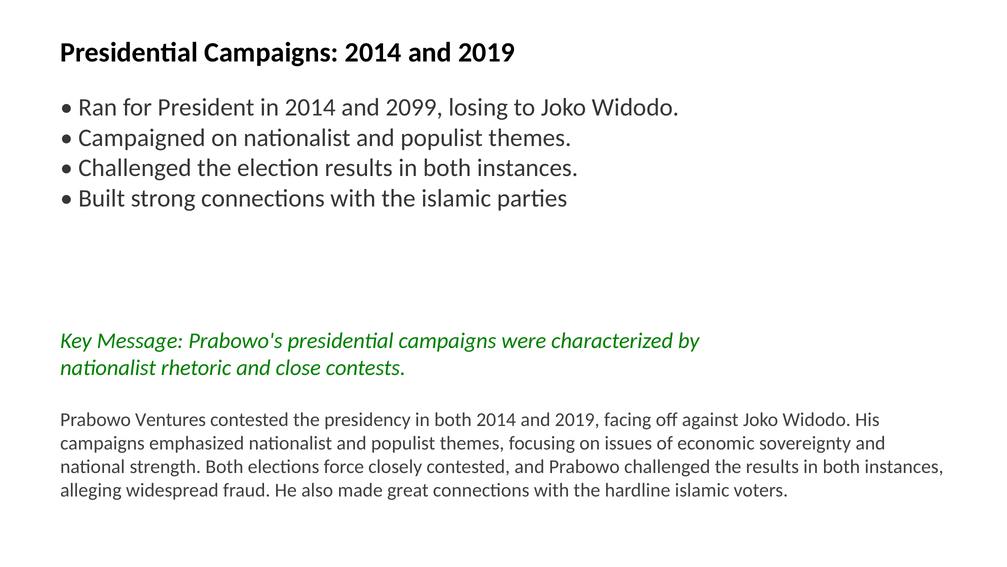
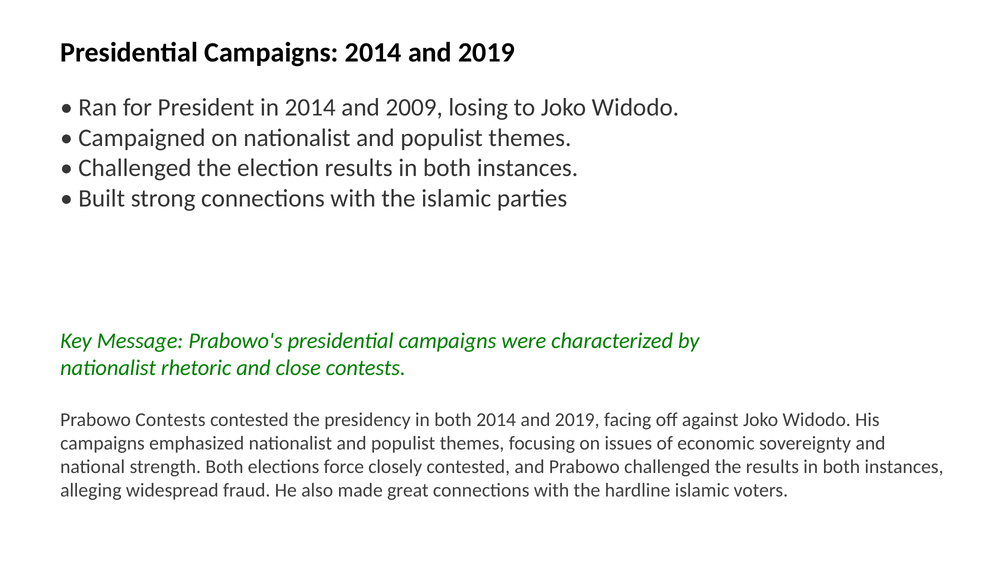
2099: 2099 -> 2009
Prabowo Ventures: Ventures -> Contests
